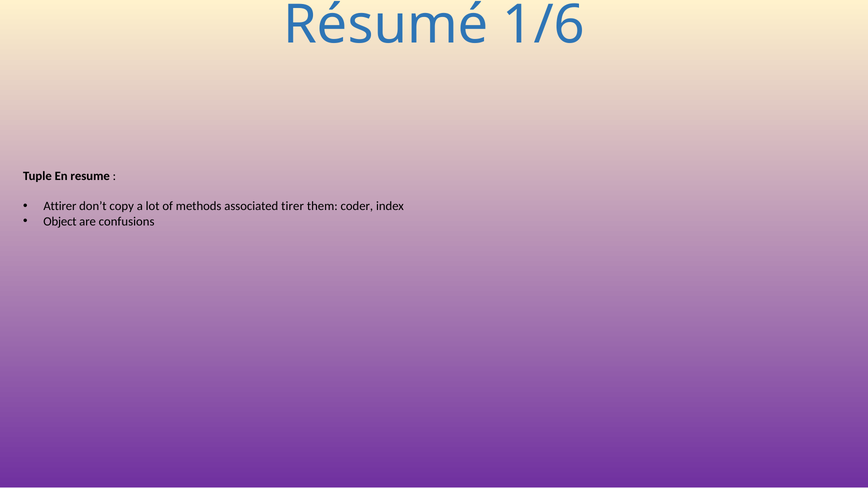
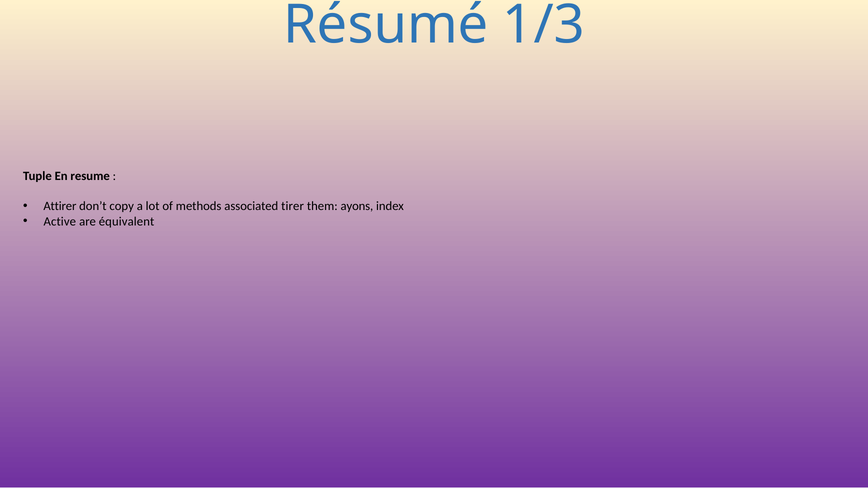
1/6: 1/6 -> 1/3
coder: coder -> ayons
Object: Object -> Active
confusions: confusions -> équivalent
